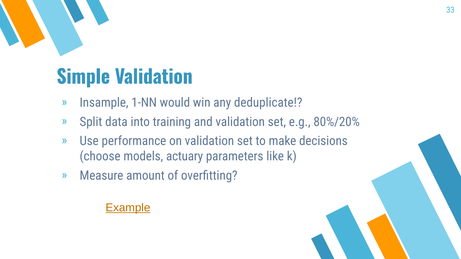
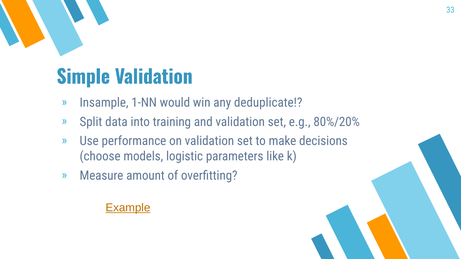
actuary: actuary -> logistic
